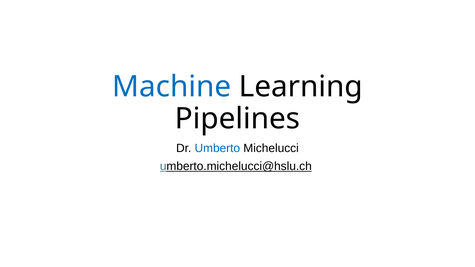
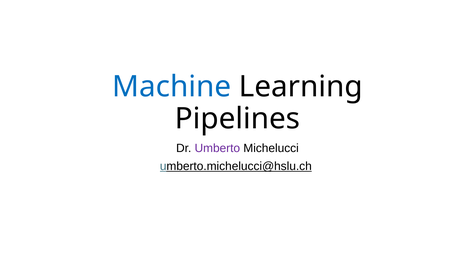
Umberto colour: blue -> purple
